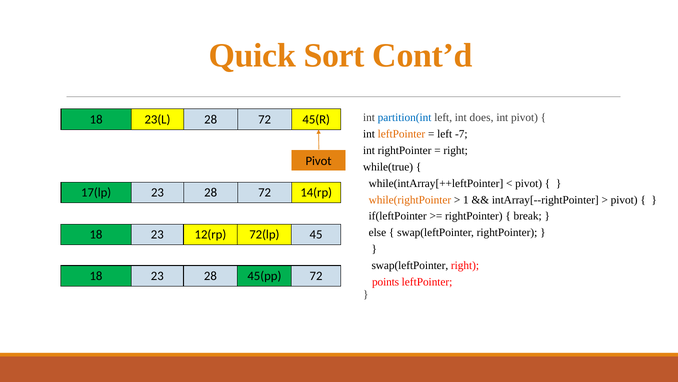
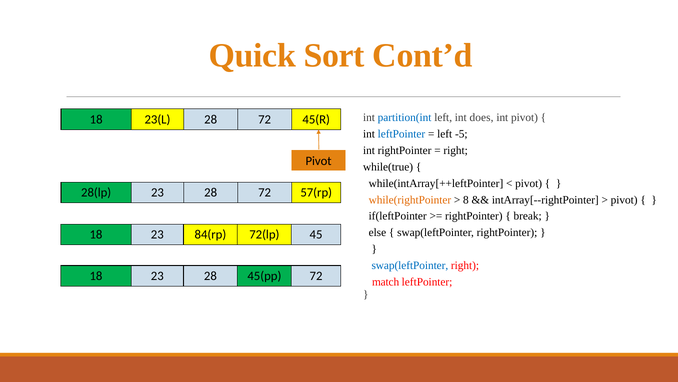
leftPointer at (401, 134) colour: orange -> blue
-7: -7 -> -5
17(lp: 17(lp -> 28(lp
14(rp: 14(rp -> 57(rp
1: 1 -> 8
12(rp: 12(rp -> 84(rp
swap(leftPointer at (410, 265) colour: black -> blue
points: points -> match
